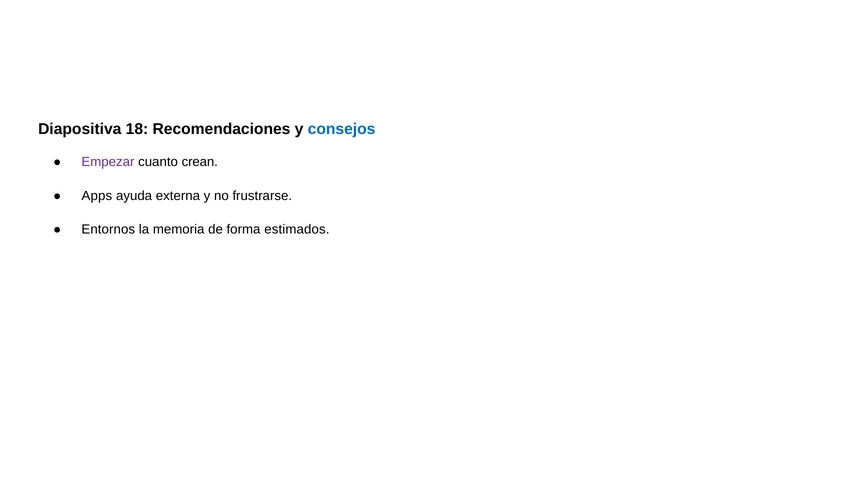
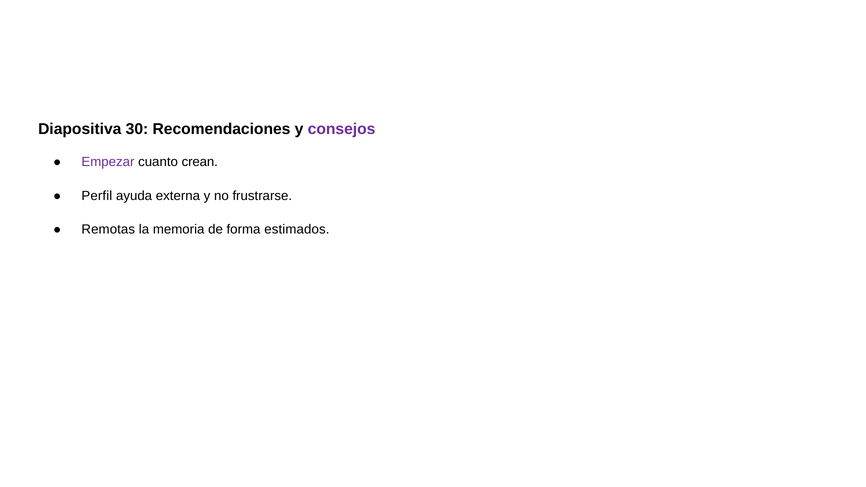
18: 18 -> 30
consejos colour: blue -> purple
Apps: Apps -> Perfil
Entornos: Entornos -> Remotas
